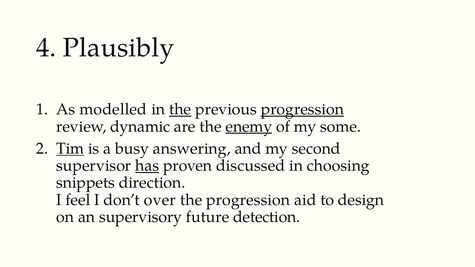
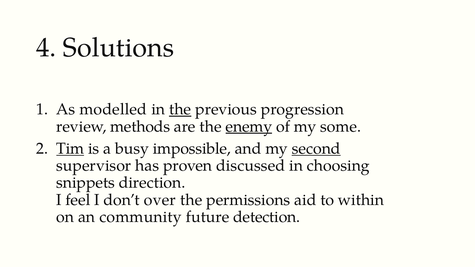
Plausibly: Plausibly -> Solutions
progression at (302, 109) underline: present -> none
dynamic: dynamic -> methods
answering: answering -> impossible
second underline: none -> present
has underline: present -> none
the progression: progression -> permissions
design: design -> within
supervisory: supervisory -> community
